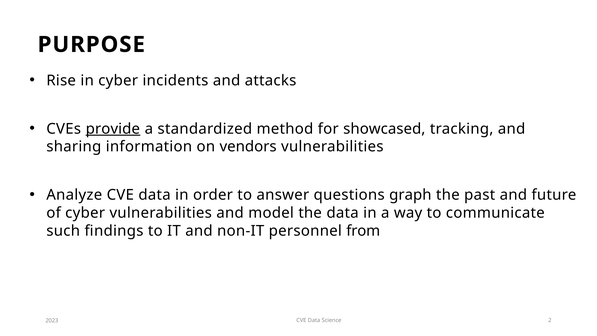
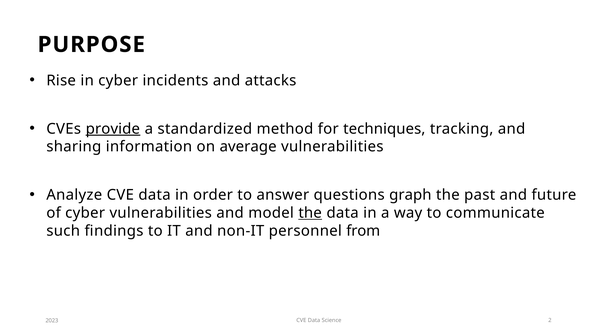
showcased: showcased -> techniques
vendors: vendors -> average
the at (310, 213) underline: none -> present
